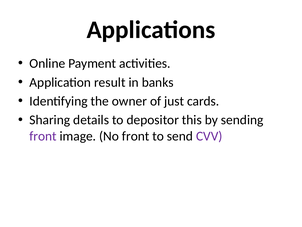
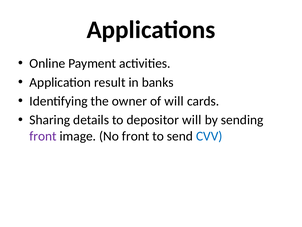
of just: just -> will
depositor this: this -> will
CVV colour: purple -> blue
